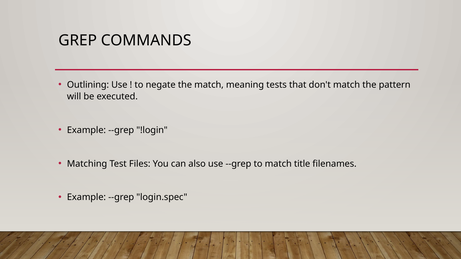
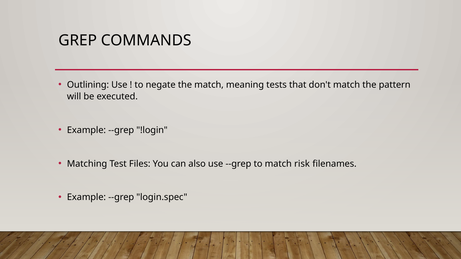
title: title -> risk
